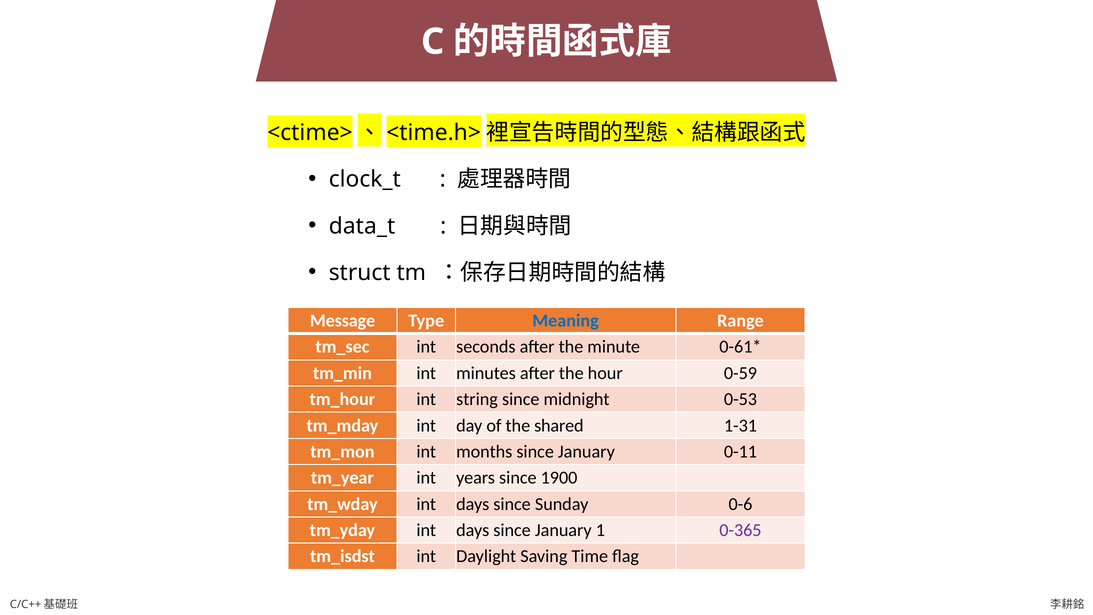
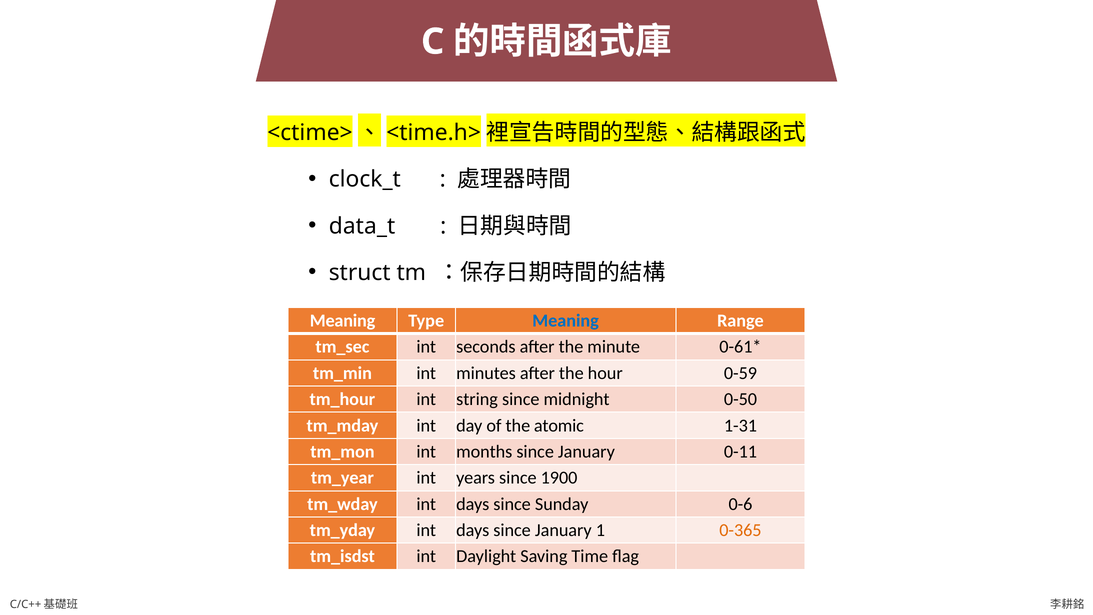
Message at (343, 321): Message -> Meaning
0-53: 0-53 -> 0-50
shared: shared -> atomic
0-365 colour: purple -> orange
